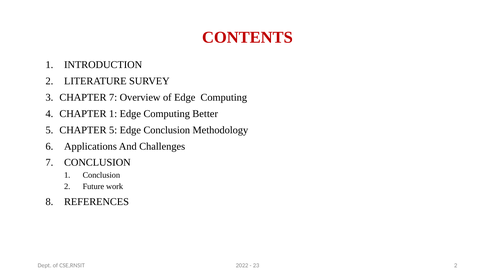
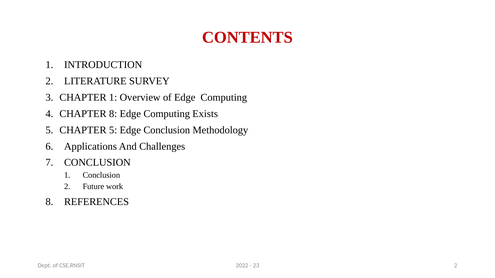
CHAPTER 7: 7 -> 1
CHAPTER 1: 1 -> 8
Better: Better -> Exists
